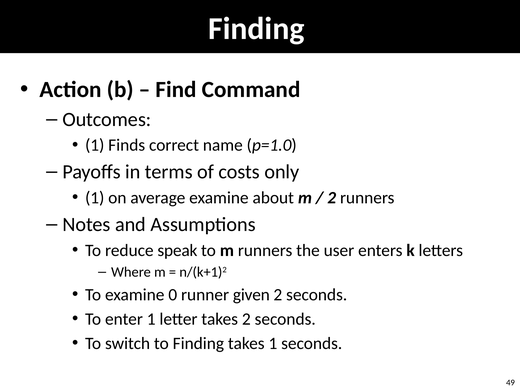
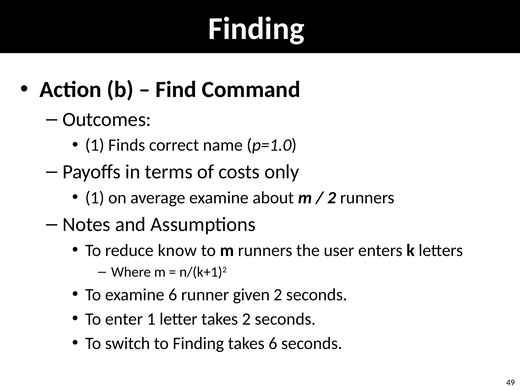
speak: speak -> know
examine 0: 0 -> 6
takes 1: 1 -> 6
